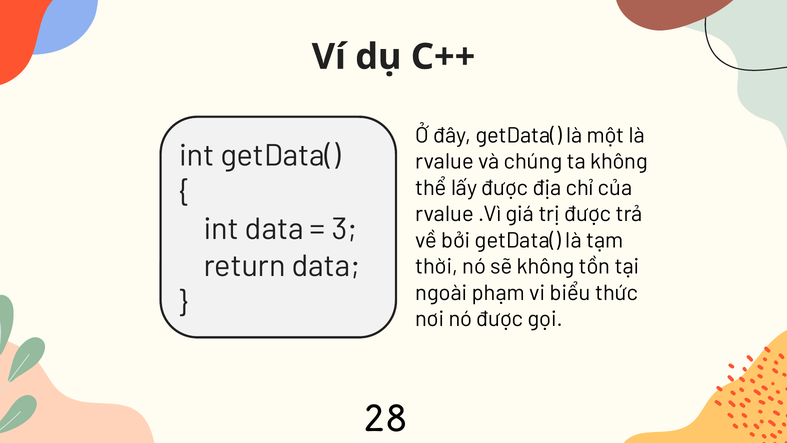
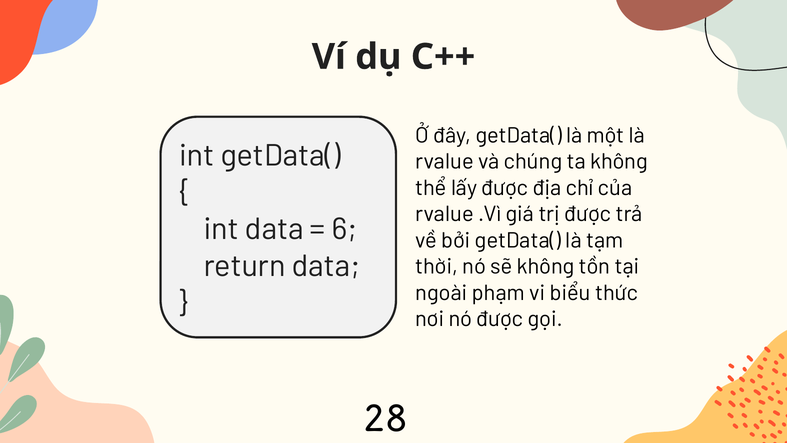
3: 3 -> 6
